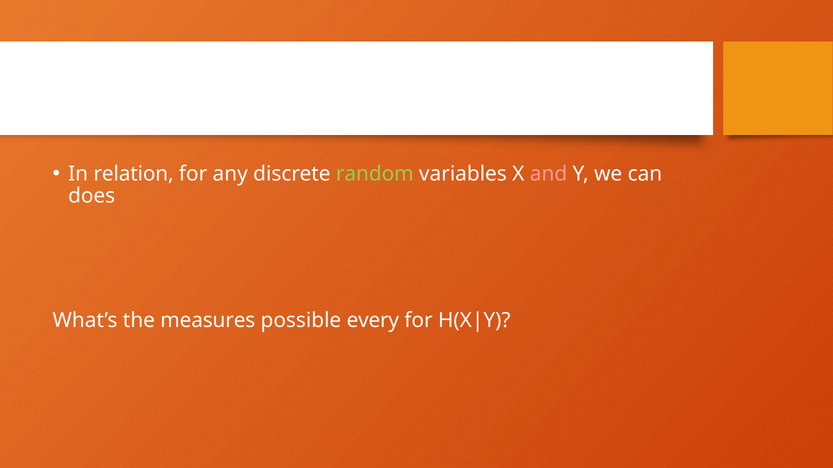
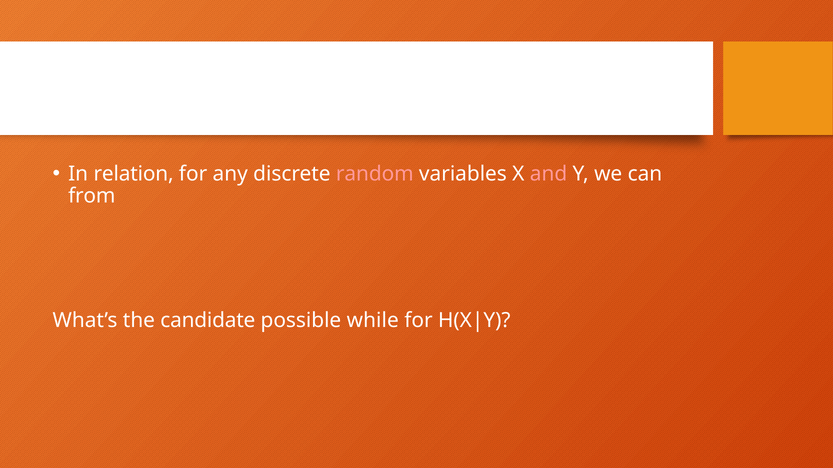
random colour: light green -> pink
does: does -> from
measures: measures -> candidate
every: every -> while
